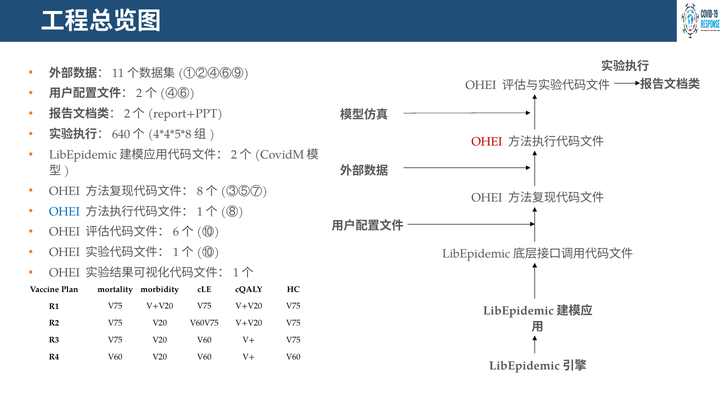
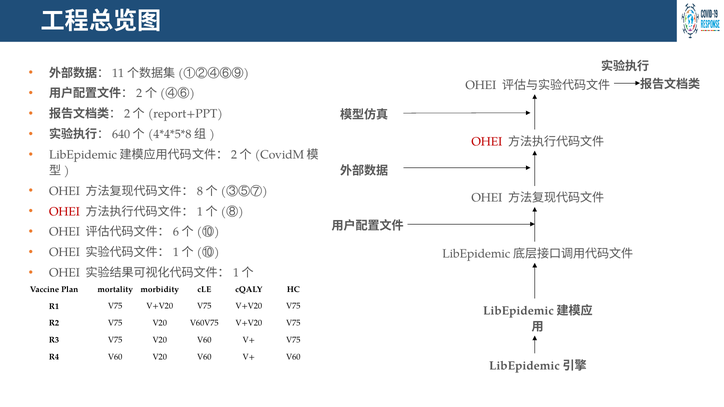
OHEI at (64, 212) colour: blue -> red
